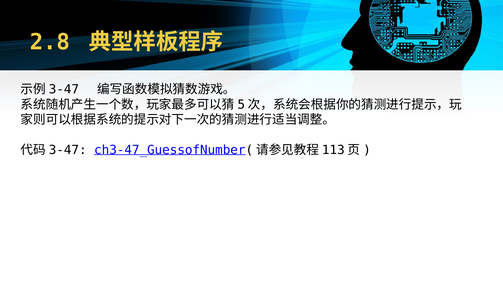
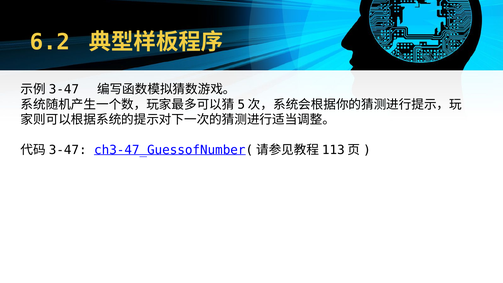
2.8: 2.8 -> 6.2
